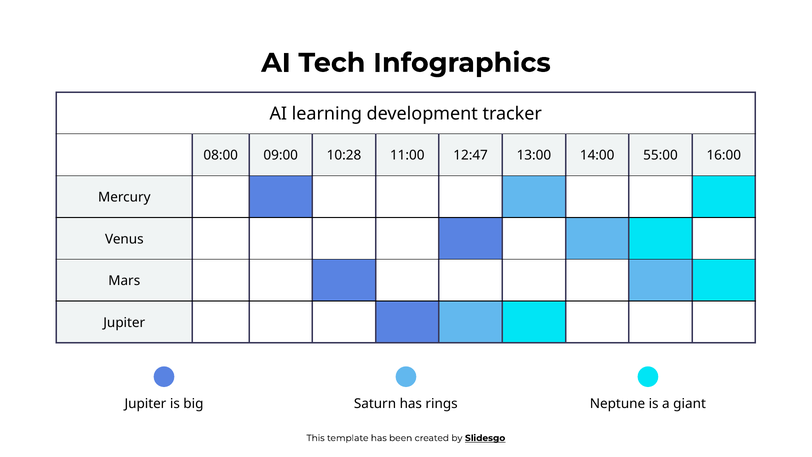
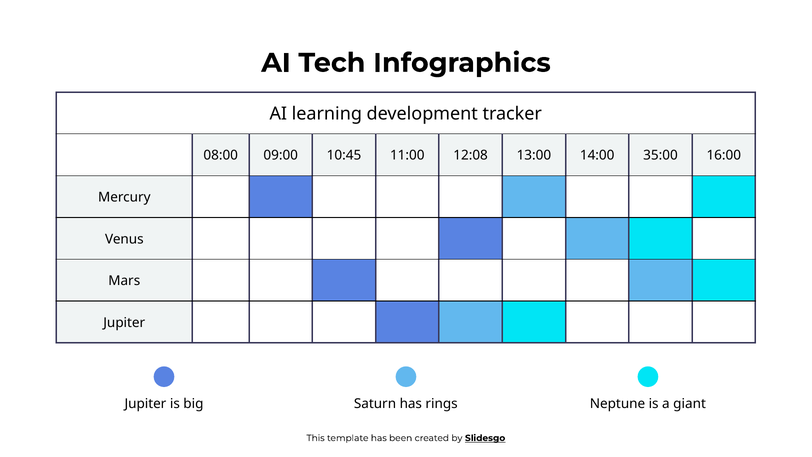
10:28: 10:28 -> 10:45
12:47: 12:47 -> 12:08
55:00: 55:00 -> 35:00
